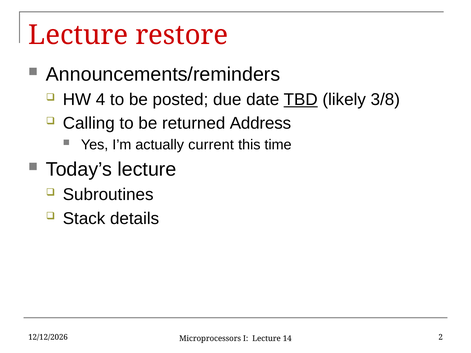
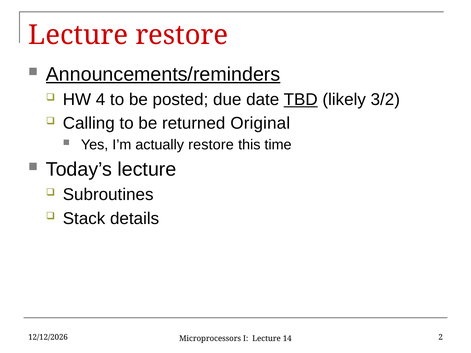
Announcements/reminders underline: none -> present
3/8: 3/8 -> 3/2
Address: Address -> Original
actually current: current -> restore
